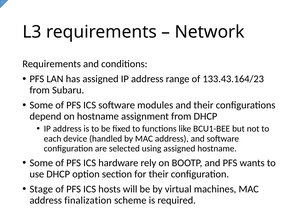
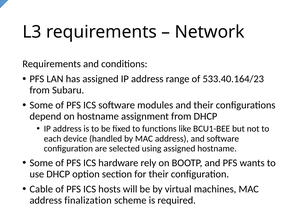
133.43.164/23: 133.43.164/23 -> 533.40.164/23
Stage: Stage -> Cable
